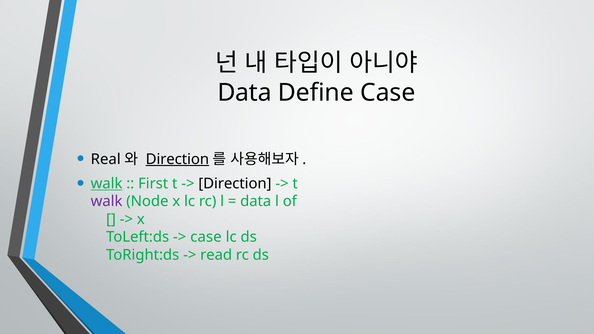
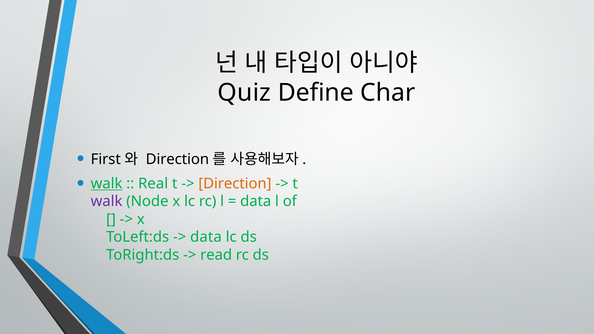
Data at (244, 93): Data -> Quiz
Define Case: Case -> Char
Real: Real -> First
Direction at (177, 159) underline: present -> none
First: First -> Real
Direction at (235, 184) colour: black -> orange
case at (206, 237): case -> data
